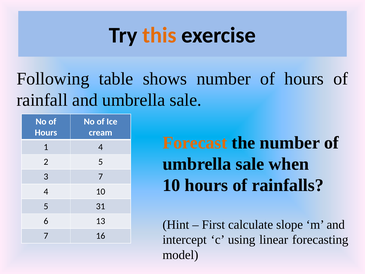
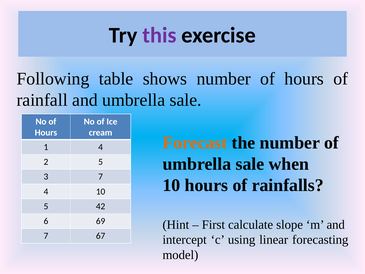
this colour: orange -> purple
31: 31 -> 42
13: 13 -> 69
16: 16 -> 67
